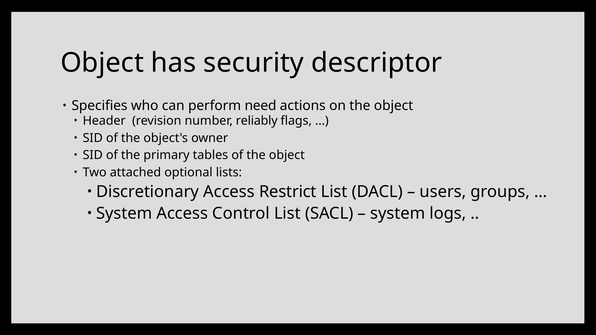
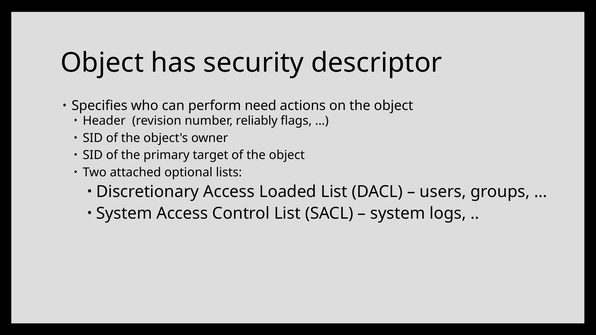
tables: tables -> target
Restrict: Restrict -> Loaded
